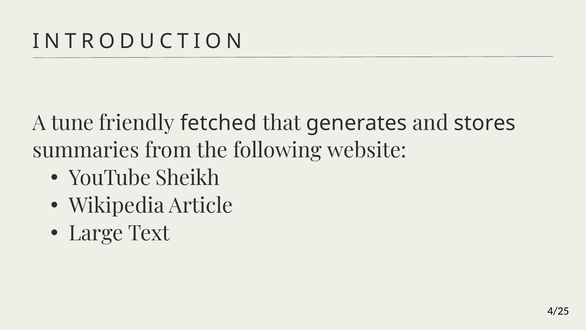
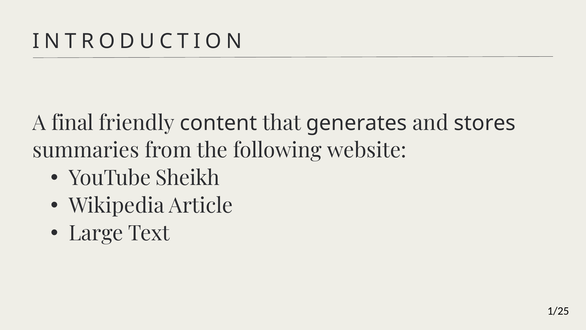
tune: tune -> final
fetched: fetched -> content
4/25: 4/25 -> 1/25
